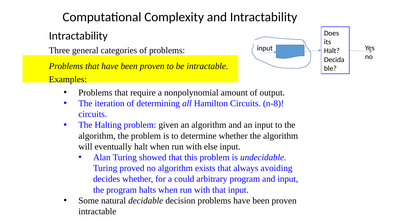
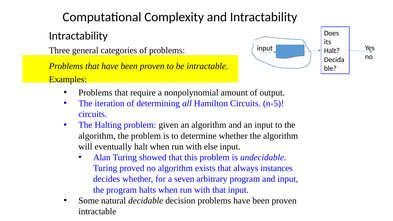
n-8: n-8 -> n-5
avoiding: avoiding -> instances
could: could -> seven
